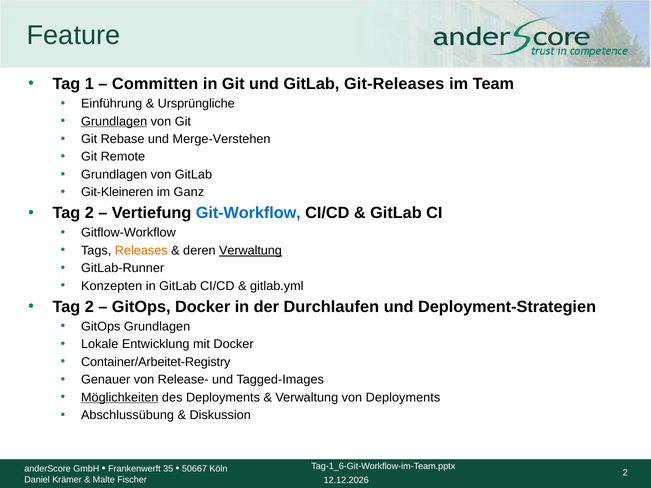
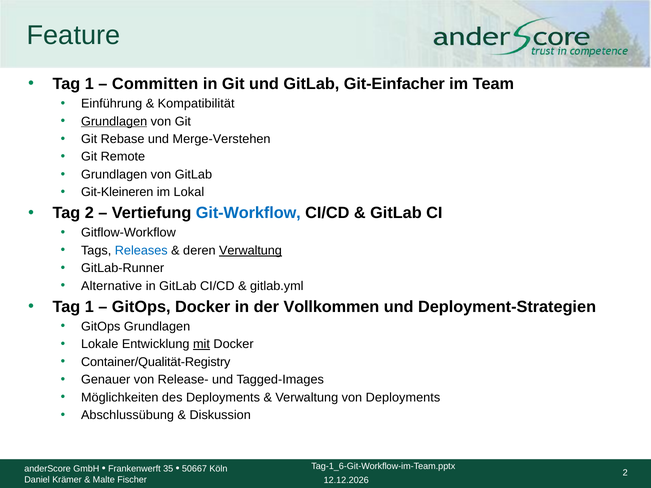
Git-Releases: Git-Releases -> Git-Einfacher
Ursprüngliche: Ursprüngliche -> Kompatibilität
Ganz: Ganz -> Lokal
Releases colour: orange -> blue
Konzepten: Konzepten -> Alternative
2 at (89, 307): 2 -> 1
Durchlaufen: Durchlaufen -> Vollkommen
mit underline: none -> present
Container/Arbeitet-Registry: Container/Arbeitet-Registry -> Container/Qualität-Registry
Möglichkeiten underline: present -> none
